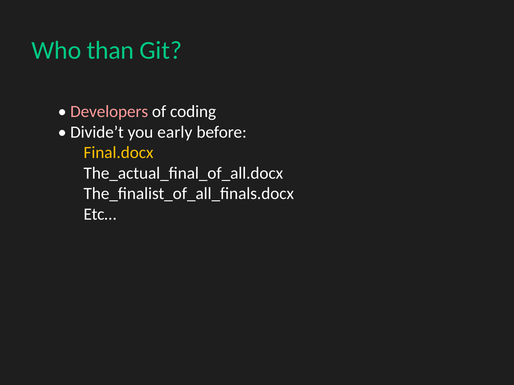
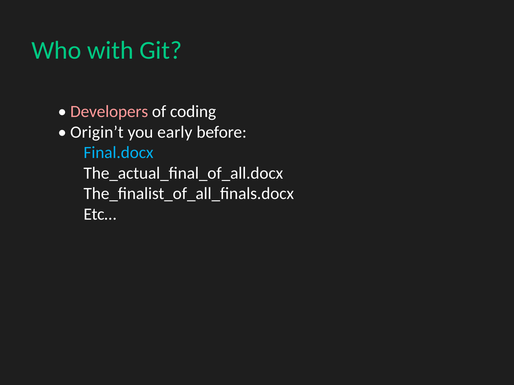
than: than -> with
Divide’t: Divide’t -> Origin’t
Final.docx colour: yellow -> light blue
